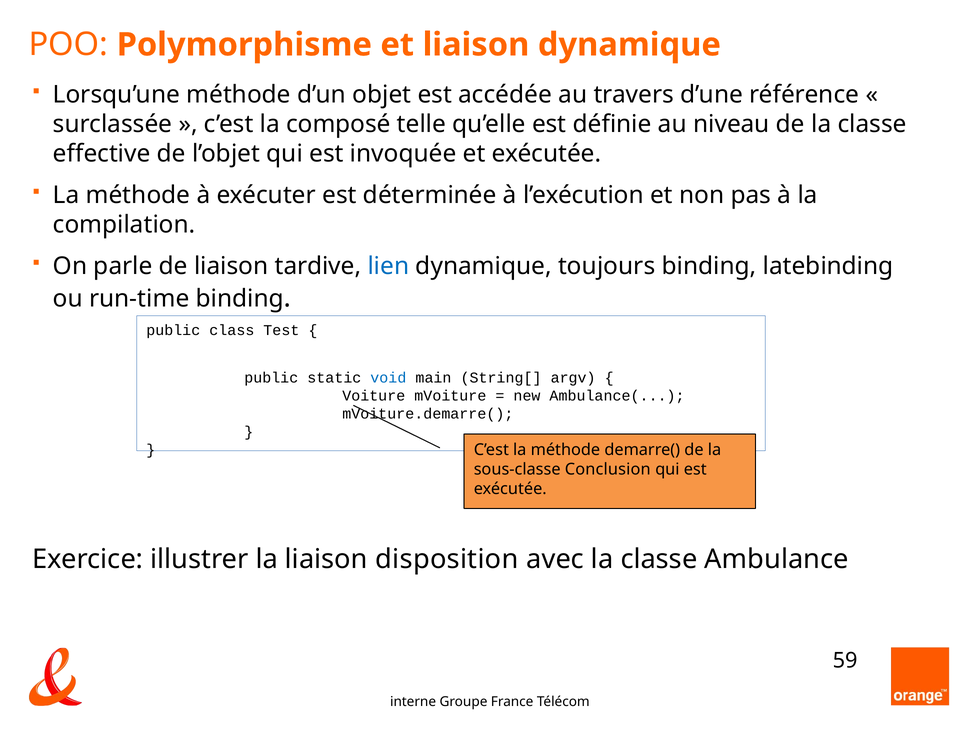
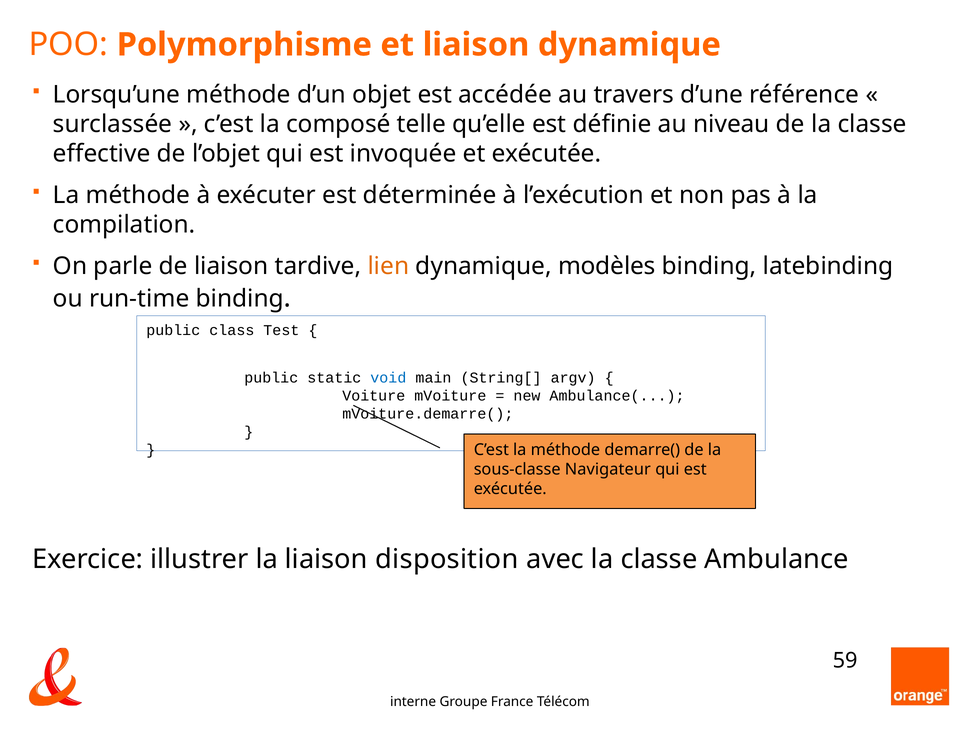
lien colour: blue -> orange
toujours: toujours -> modèles
Conclusion: Conclusion -> Navigateur
